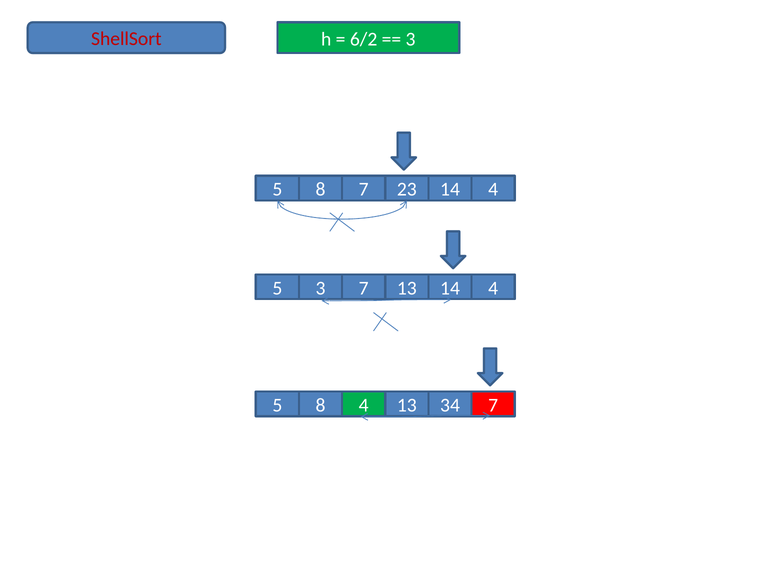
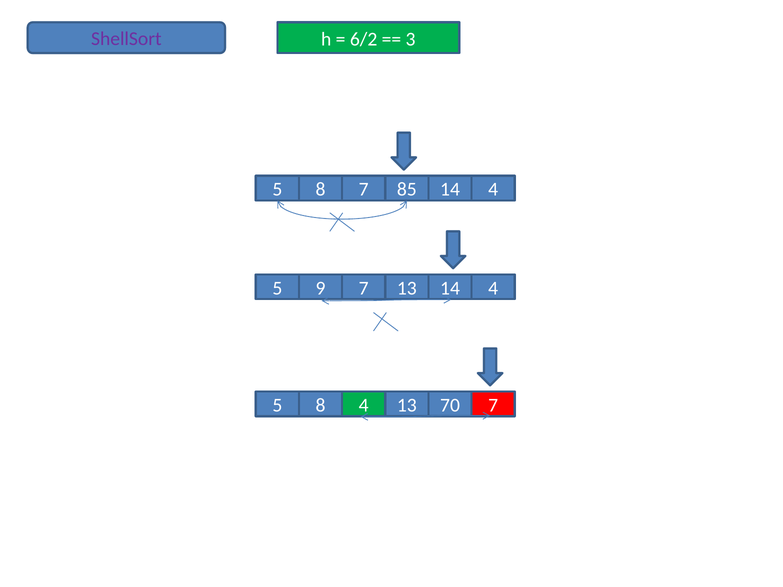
ShellSort colour: red -> purple
23: 23 -> 85
5 3: 3 -> 9
34: 34 -> 70
